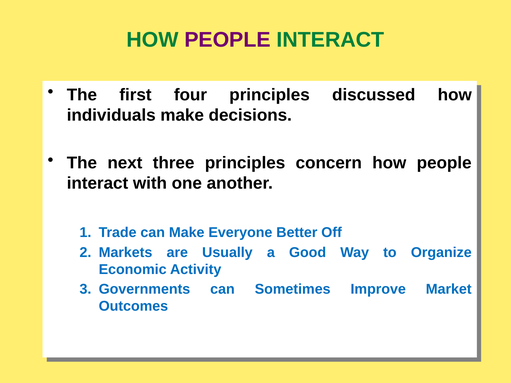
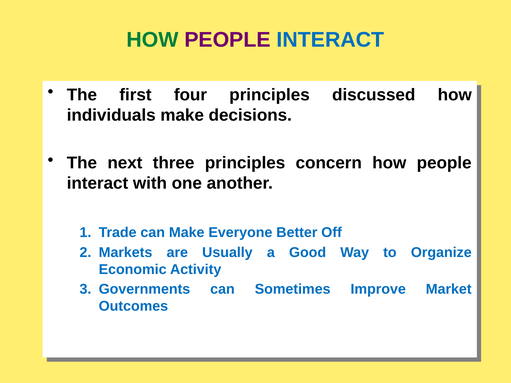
INTERACT at (330, 40) colour: green -> blue
